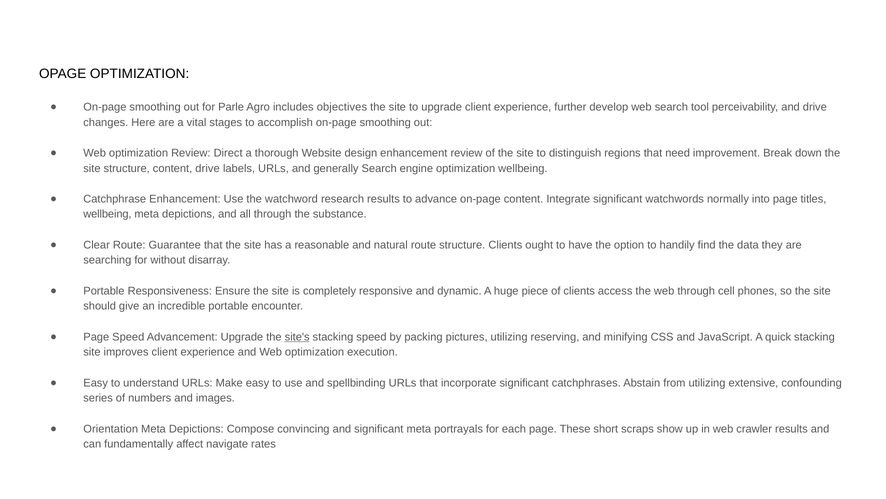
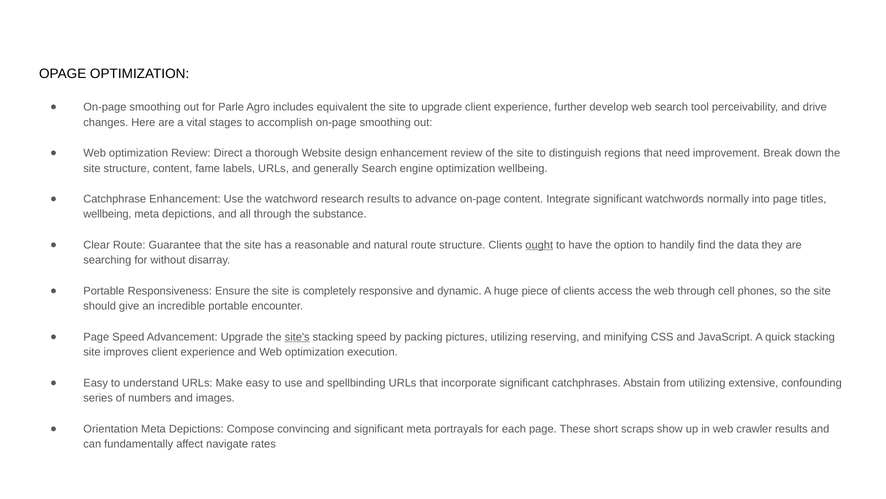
objectives: objectives -> equivalent
content drive: drive -> fame
ought underline: none -> present
